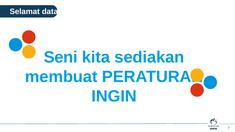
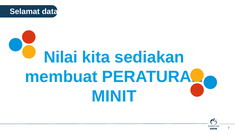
Seni: Seni -> Nilai
INGIN: INGIN -> MINIT
